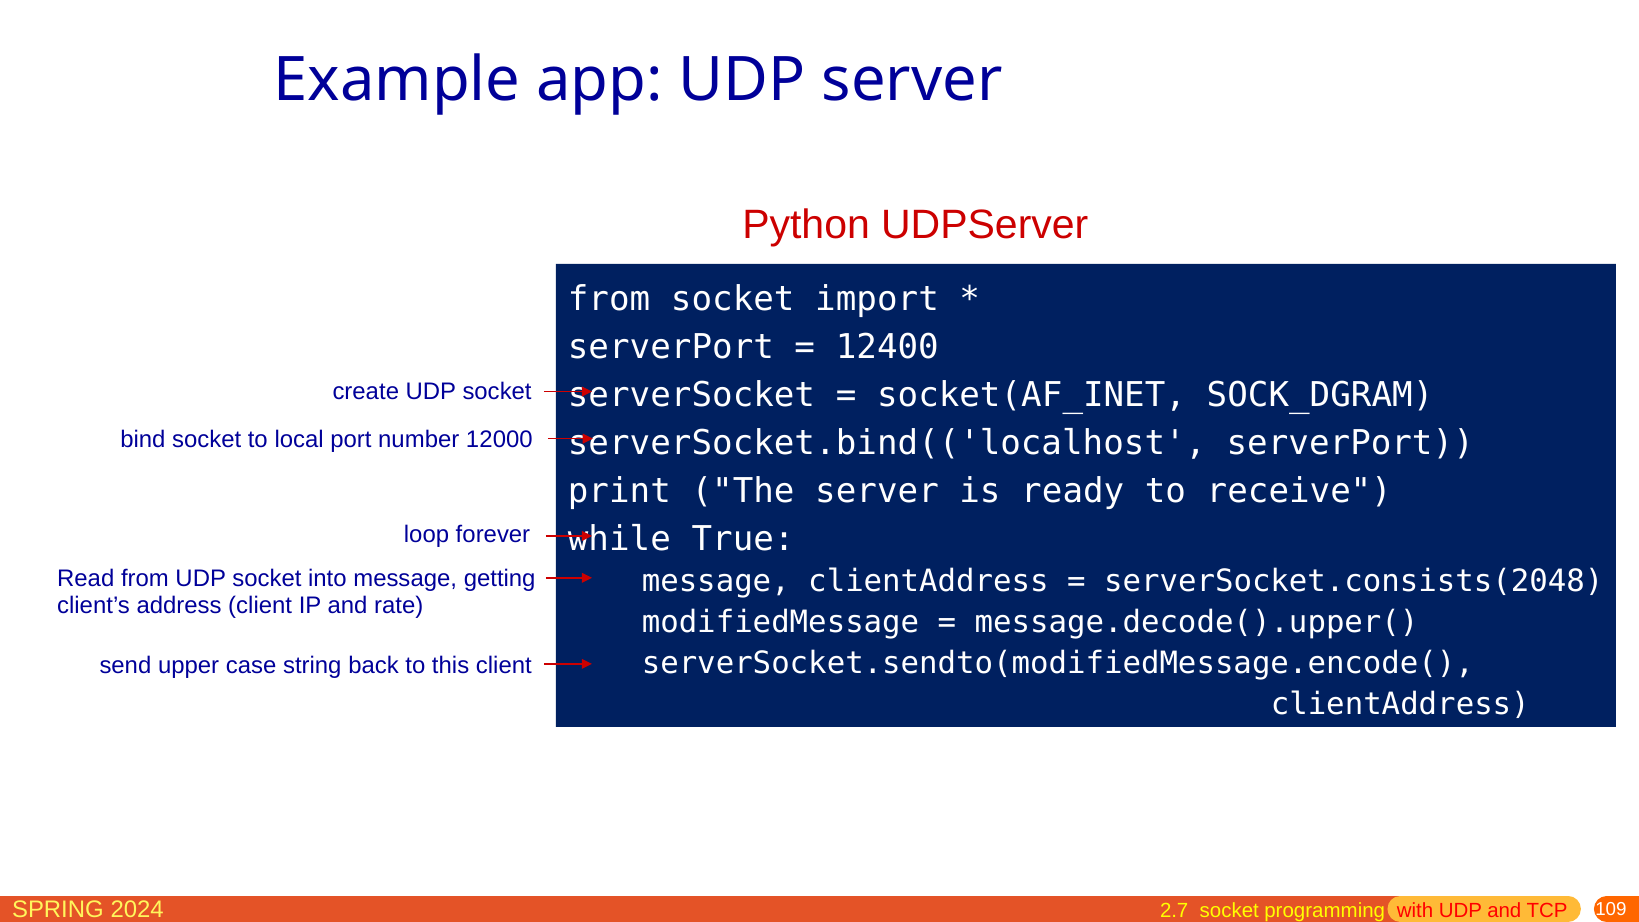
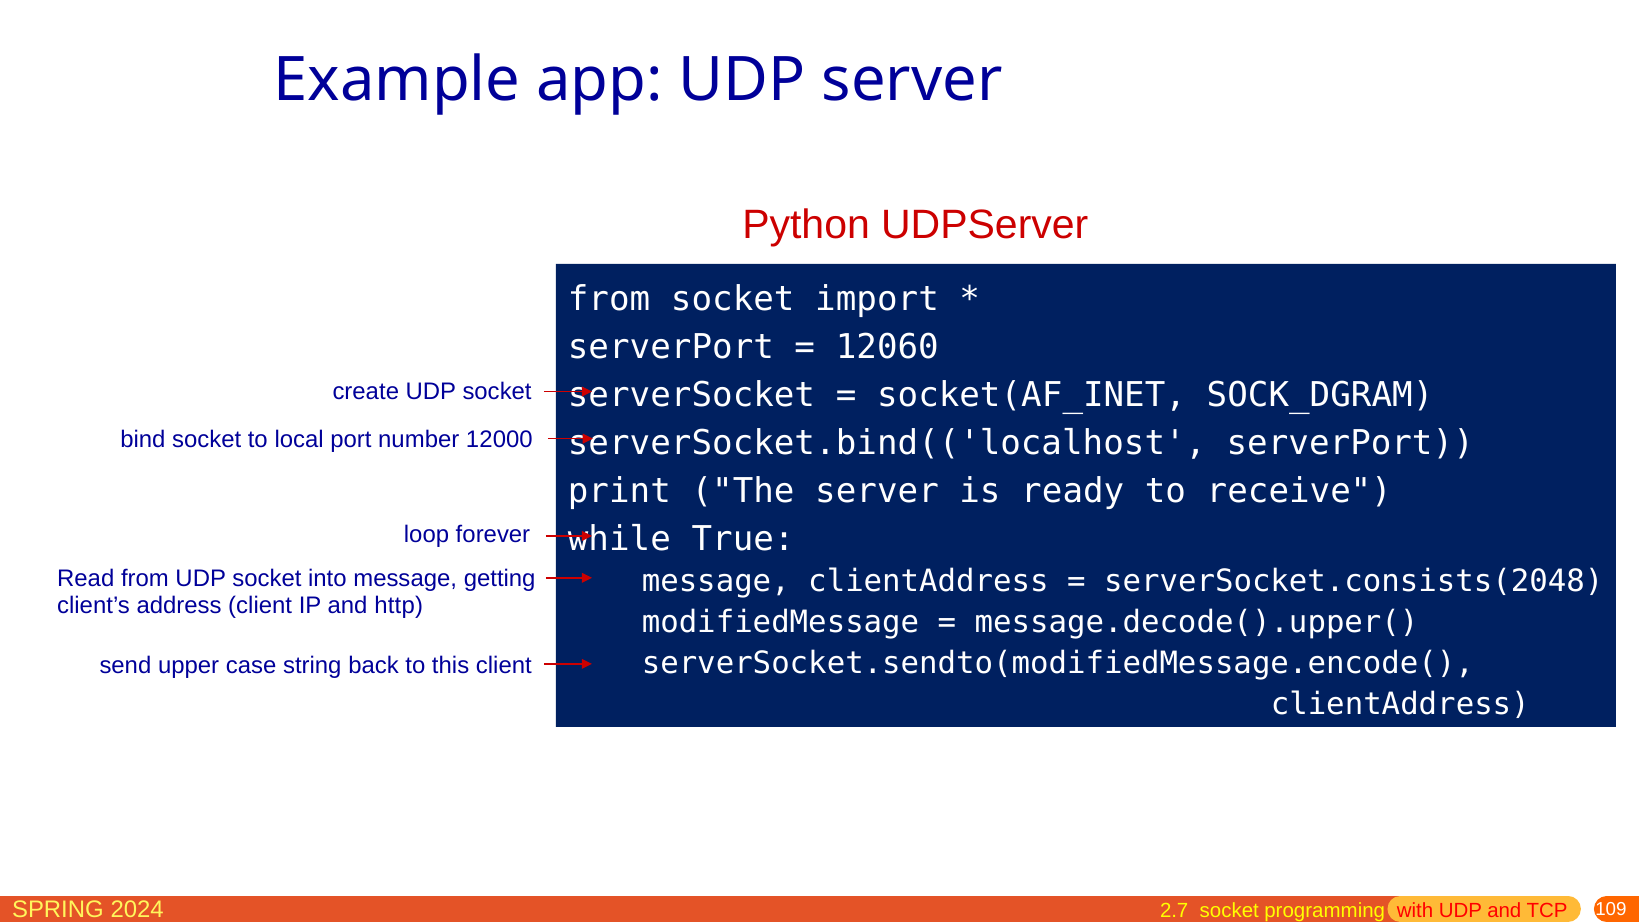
12400: 12400 -> 12060
rate: rate -> http
